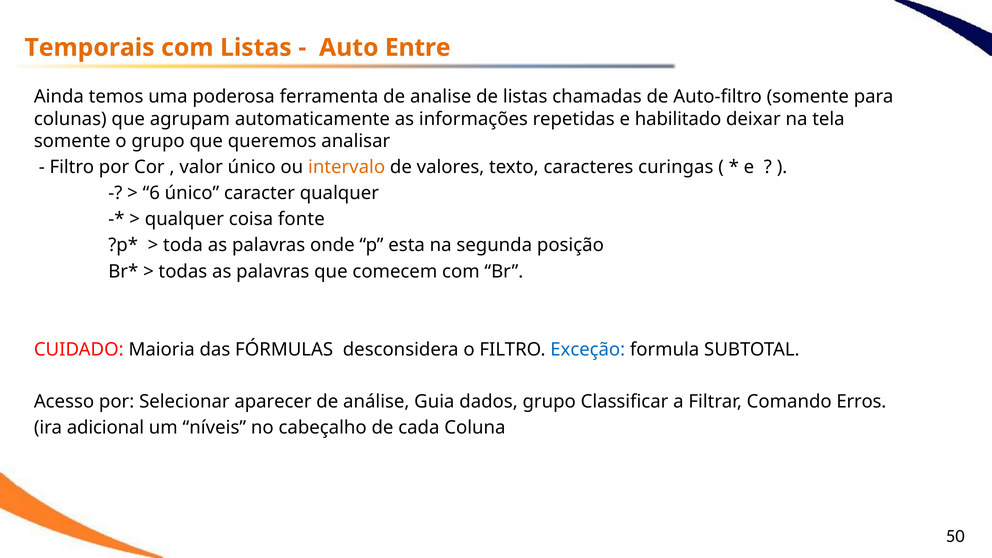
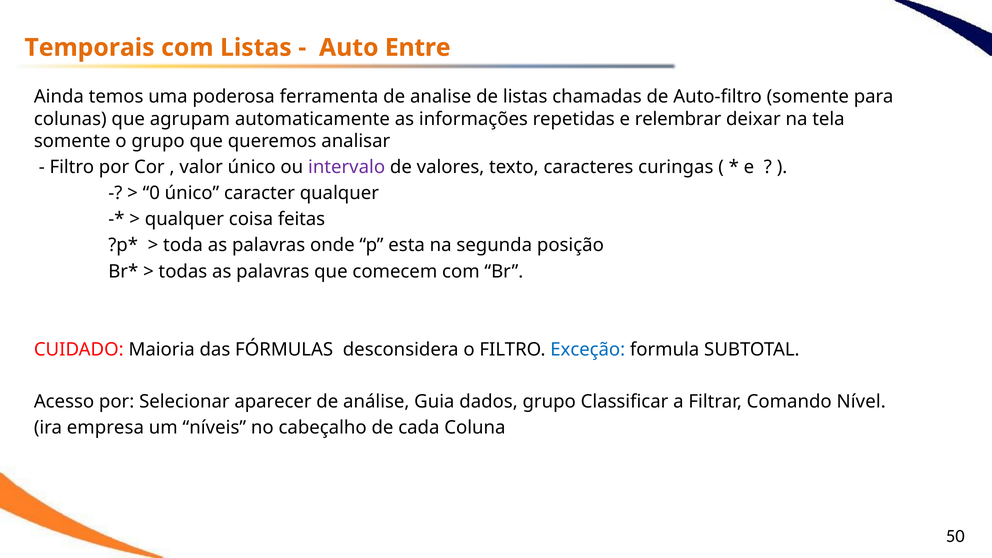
habilitado: habilitado -> relembrar
intervalo colour: orange -> purple
6: 6 -> 0
fonte: fonte -> feitas
Erros: Erros -> Nível
adicional: adicional -> empresa
